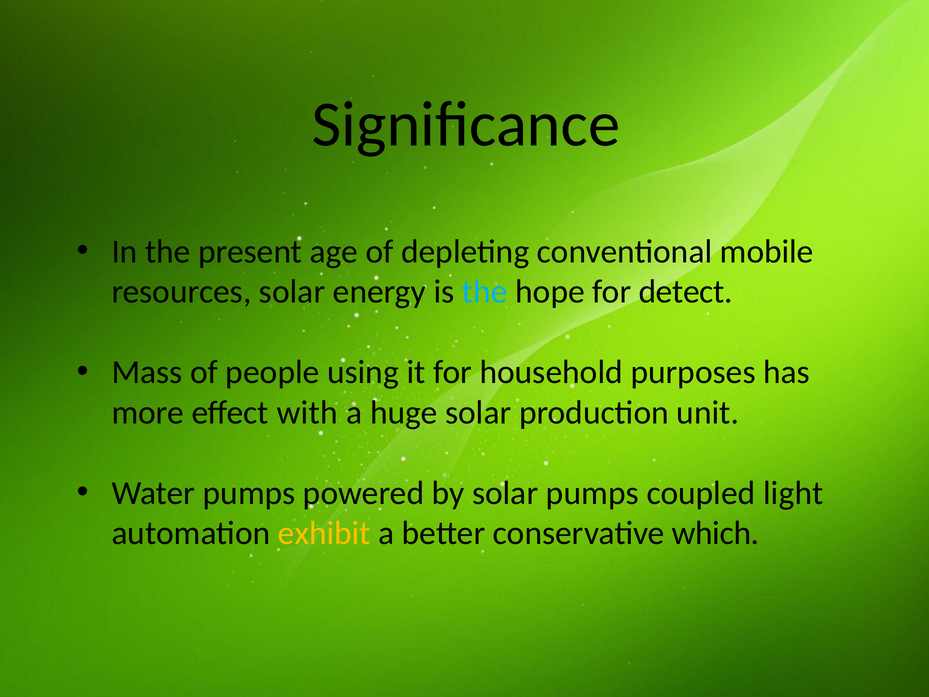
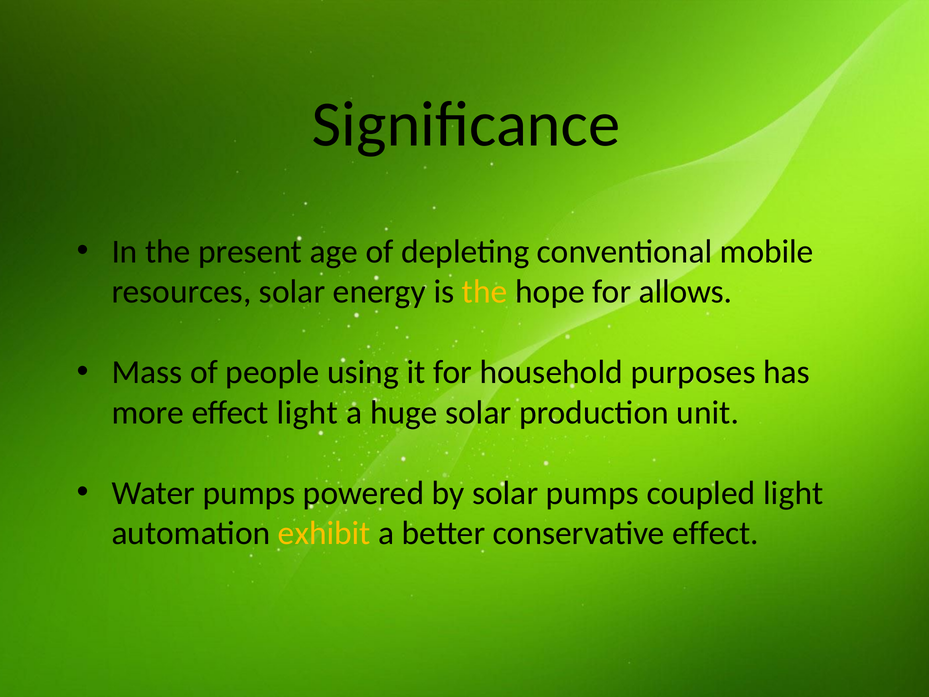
the at (485, 292) colour: light blue -> yellow
detect: detect -> allows
effect with: with -> light
conservative which: which -> effect
